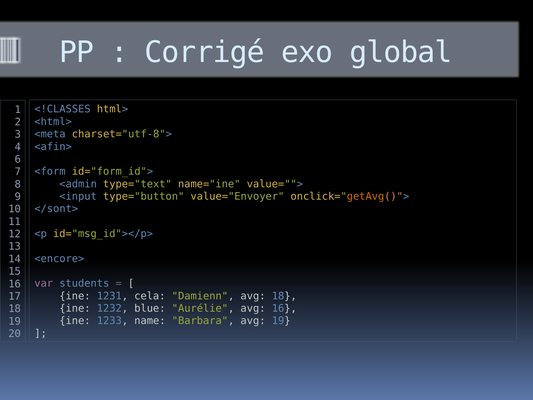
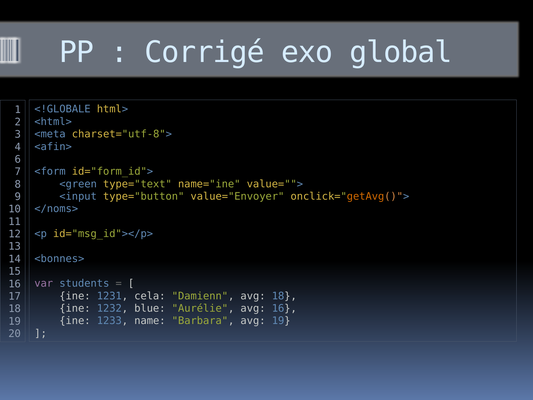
<!CLASSES: <!CLASSES -> <!GLOBALE
<admin: <admin -> <green
</sont>: </sont> -> </noms>
<encore>: <encore> -> <bonnes>
